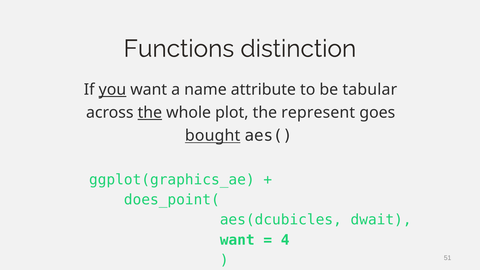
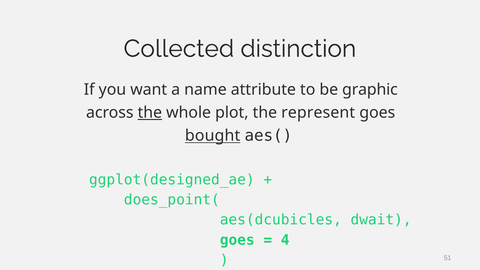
Functions: Functions -> Collected
you underline: present -> none
tabular: tabular -> graphic
ggplot(graphics_ae: ggplot(graphics_ae -> ggplot(designed_ae
want at (237, 240): want -> goes
